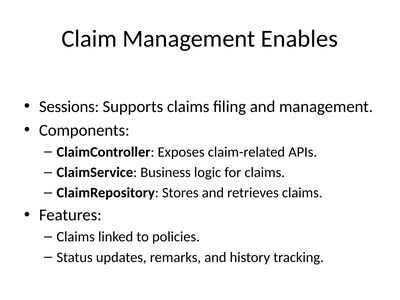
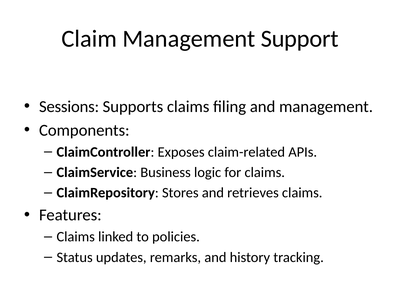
Enables: Enables -> Support
